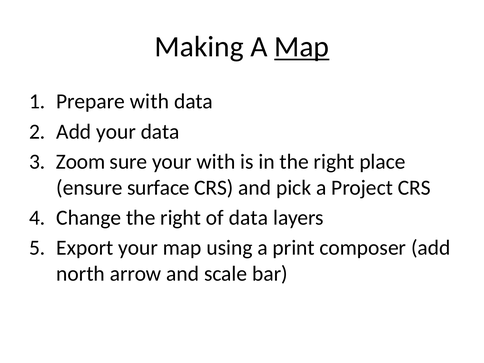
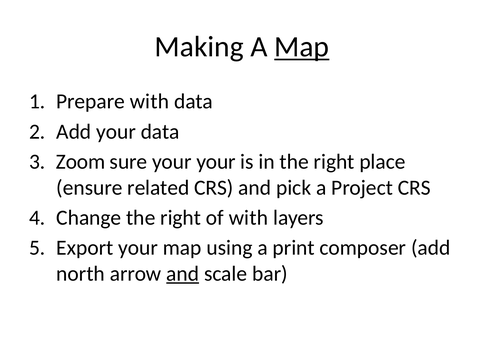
your with: with -> your
surface: surface -> related
of data: data -> with
and at (183, 274) underline: none -> present
